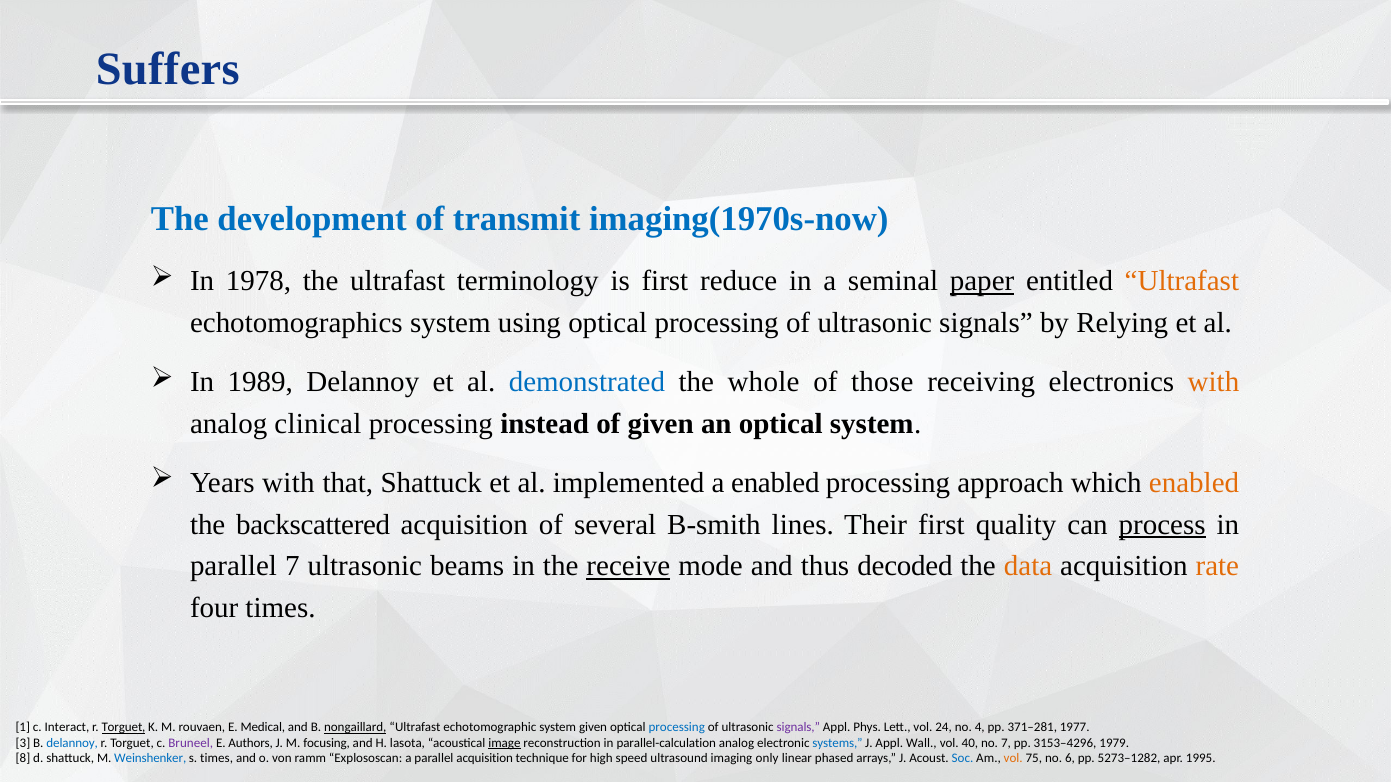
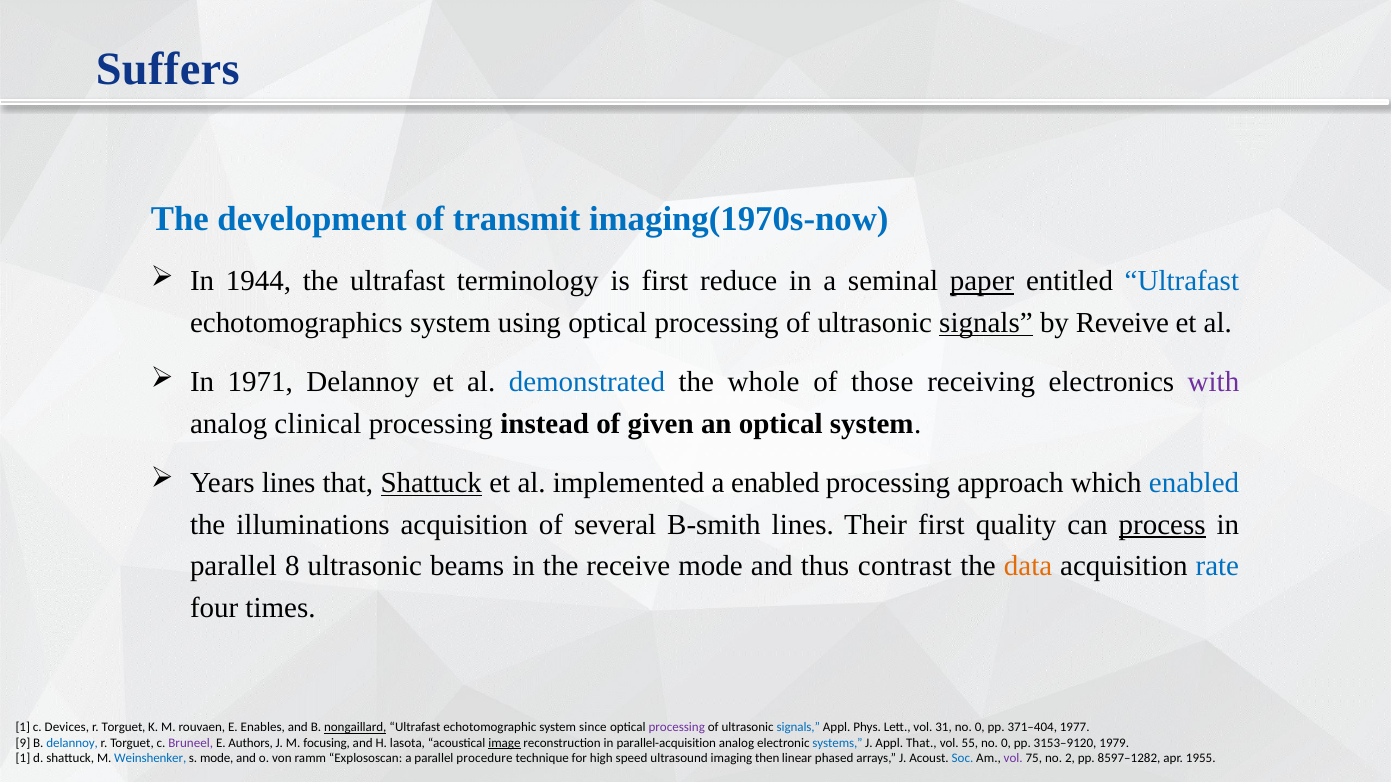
1978: 1978 -> 1944
Ultrafast at (1182, 282) colour: orange -> blue
signals at (986, 323) underline: none -> present
Relying: Relying -> Reveive
1989: 1989 -> 1971
with at (1213, 382) colour: orange -> purple
Years with: with -> lines
Shattuck at (431, 483) underline: none -> present
enabled at (1194, 483) colour: orange -> blue
backscattered: backscattered -> illuminations
parallel 7: 7 -> 8
receive underline: present -> none
decoded: decoded -> contrast
rate colour: orange -> blue
Interact: Interact -> Devices
Torguet at (124, 728) underline: present -> none
Medical: Medical -> Enables
system given: given -> since
processing at (677, 728) colour: blue -> purple
signals at (798, 728) colour: purple -> blue
24: 24 -> 31
4 at (980, 728): 4 -> 0
371–281: 371–281 -> 371–404
3: 3 -> 9
parallel-calculation: parallel-calculation -> parallel-acquisition
Appl Wall: Wall -> That
40: 40 -> 55
7 at (1006, 743): 7 -> 0
3153–4296: 3153–4296 -> 3153–9120
8 at (23, 759): 8 -> 1
s times: times -> mode
parallel acquisition: acquisition -> procedure
only: only -> then
vol at (1013, 759) colour: orange -> purple
6: 6 -> 2
5273–1282: 5273–1282 -> 8597–1282
1995: 1995 -> 1955
